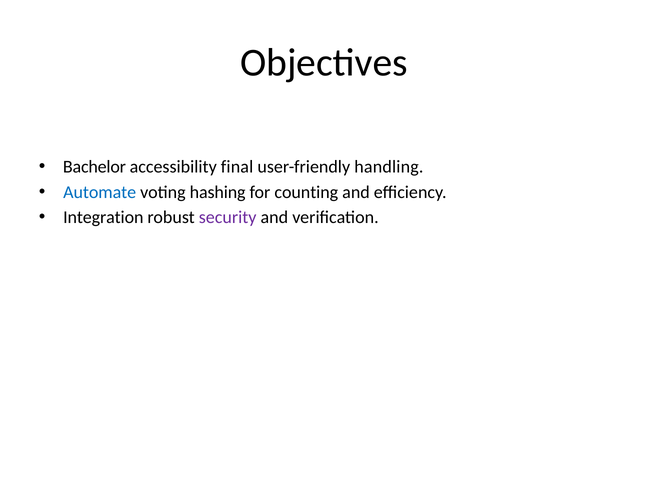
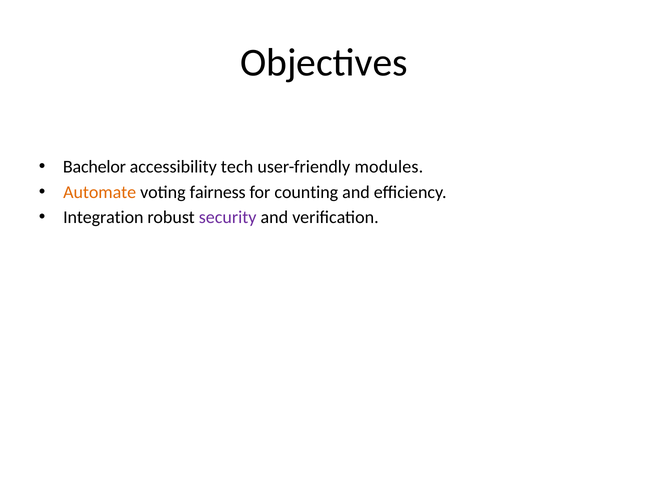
final: final -> tech
handling: handling -> modules
Automate colour: blue -> orange
hashing: hashing -> fairness
